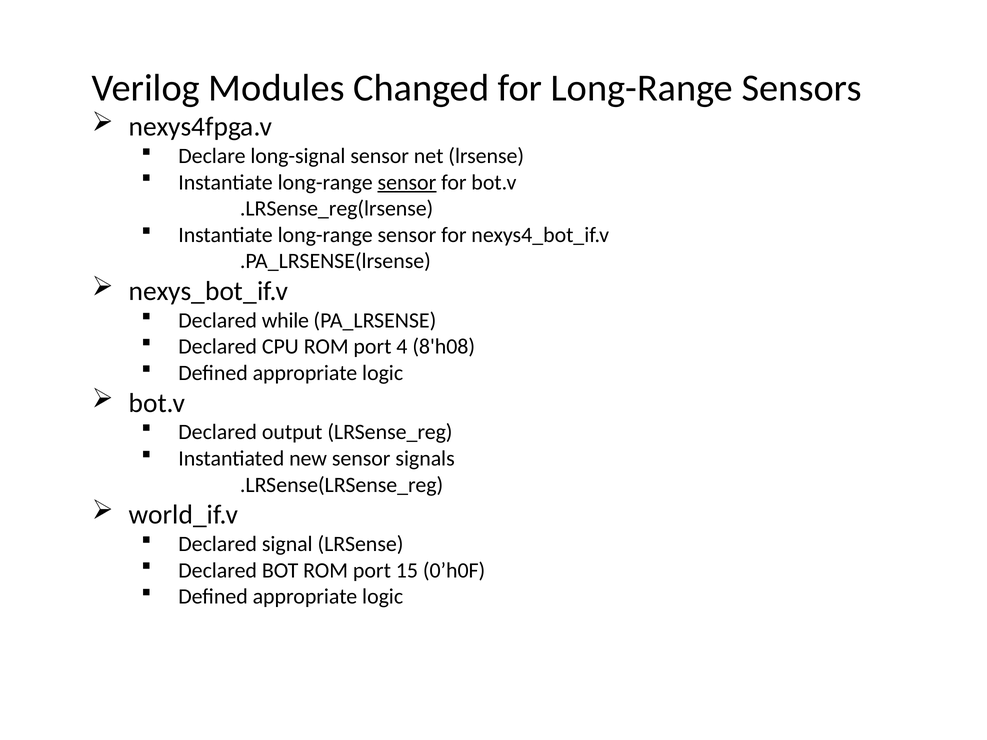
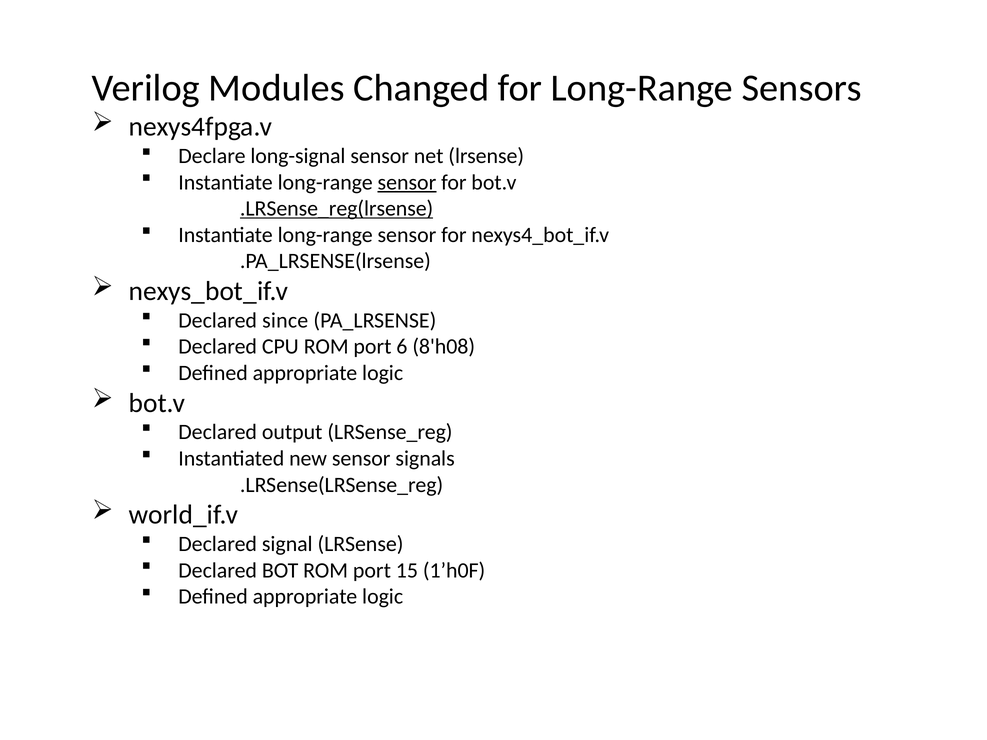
.LRSense_reg(lrsense underline: none -> present
while: while -> since
4: 4 -> 6
0’h0F: 0’h0F -> 1’h0F
